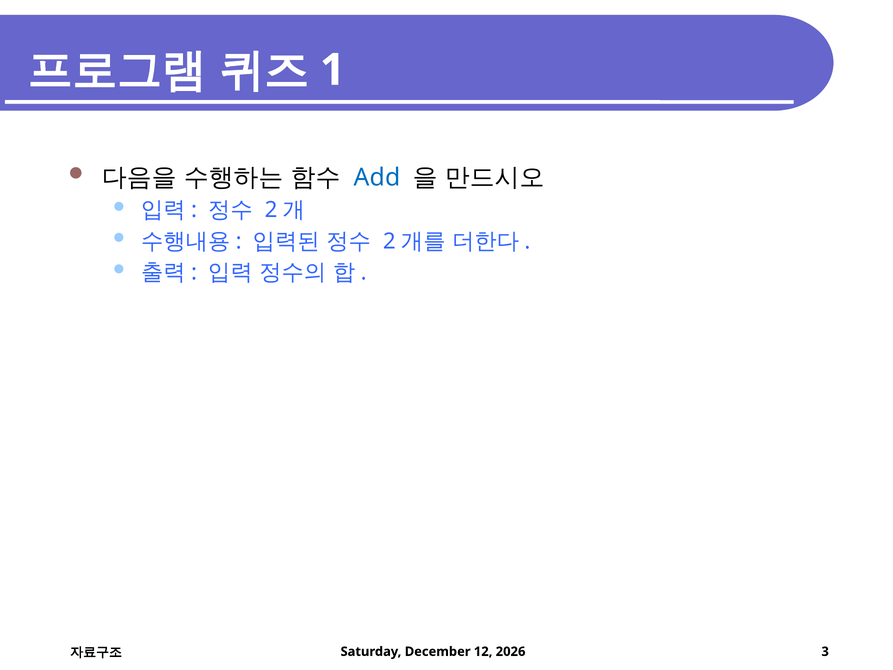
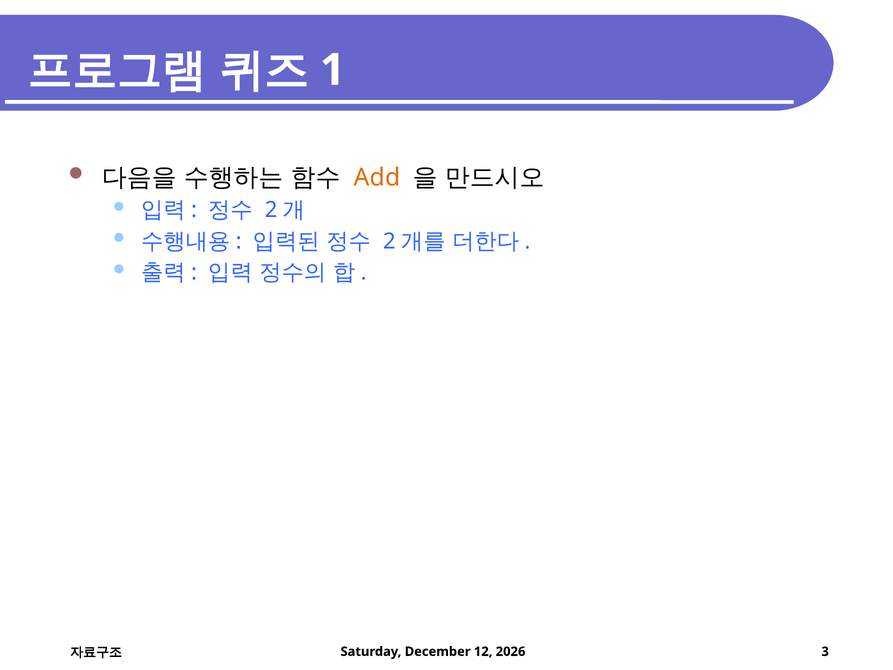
Add colour: blue -> orange
